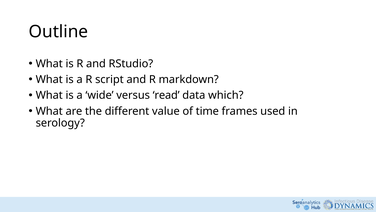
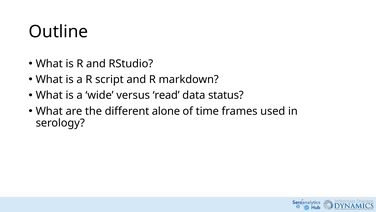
which: which -> status
value: value -> alone
